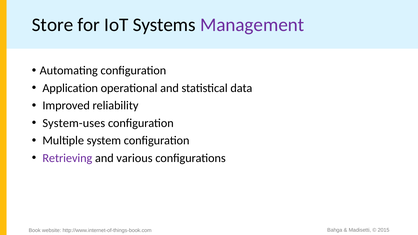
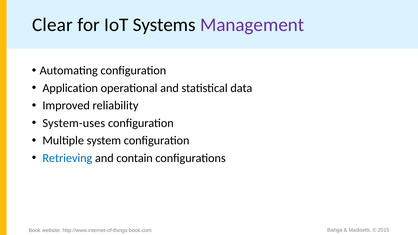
Store: Store -> Clear
Retrieving colour: purple -> blue
various: various -> contain
